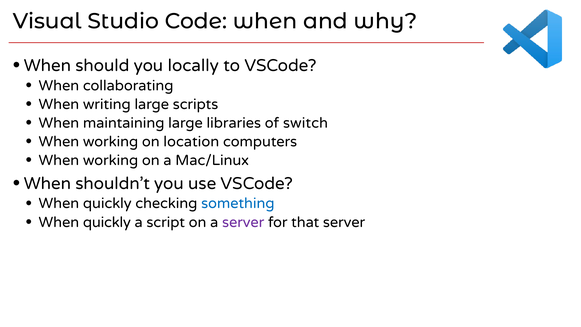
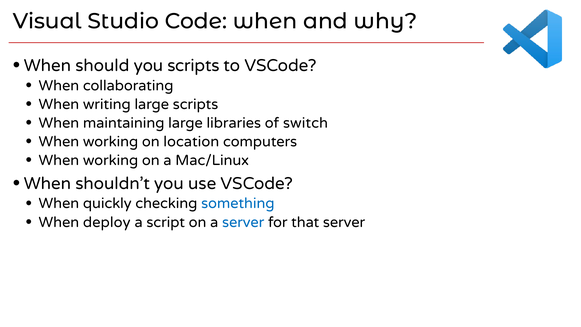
you locally: locally -> scripts
quickly at (107, 222): quickly -> deploy
server at (243, 222) colour: purple -> blue
